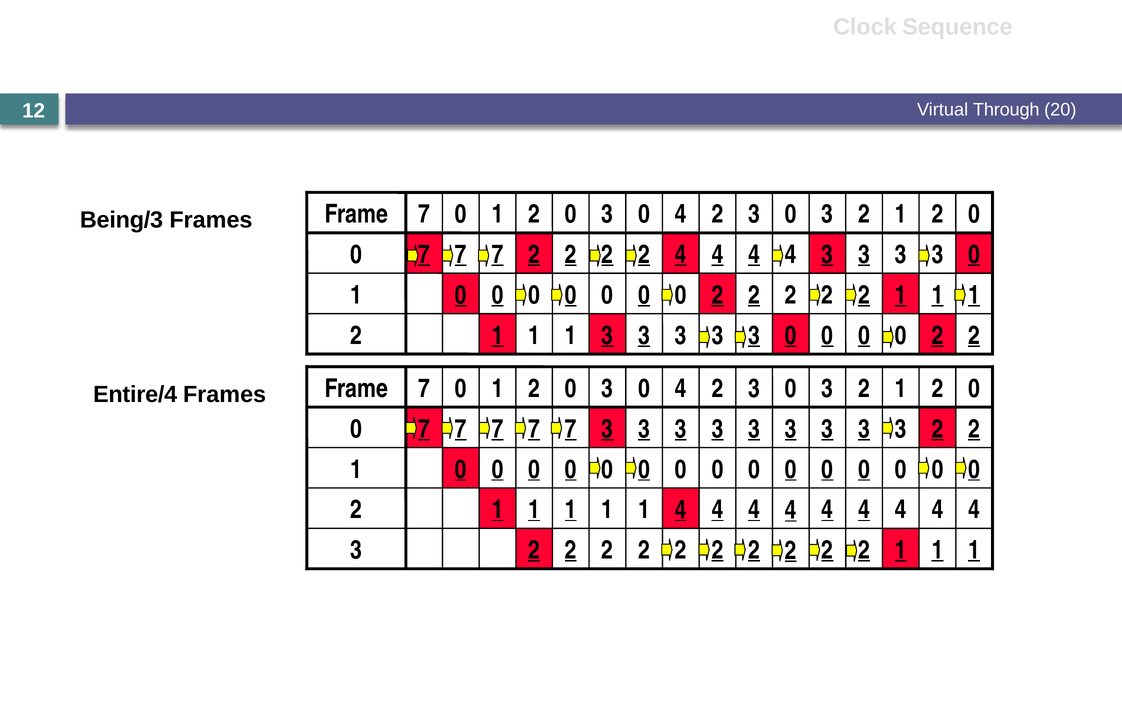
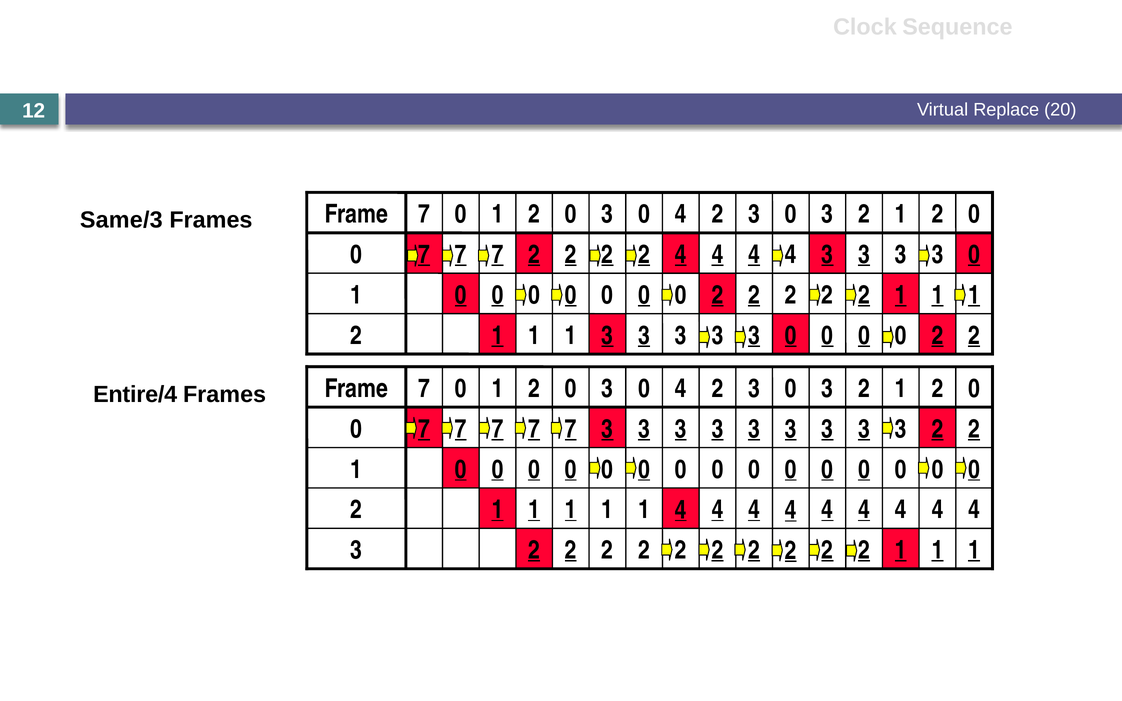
Through: Through -> Replace
Being/3: Being/3 -> Same/3
